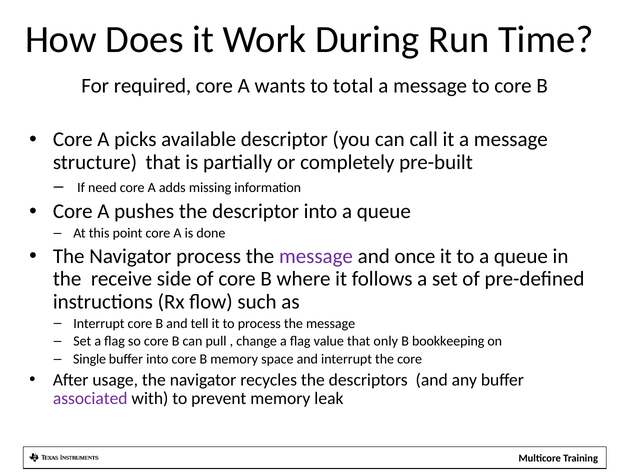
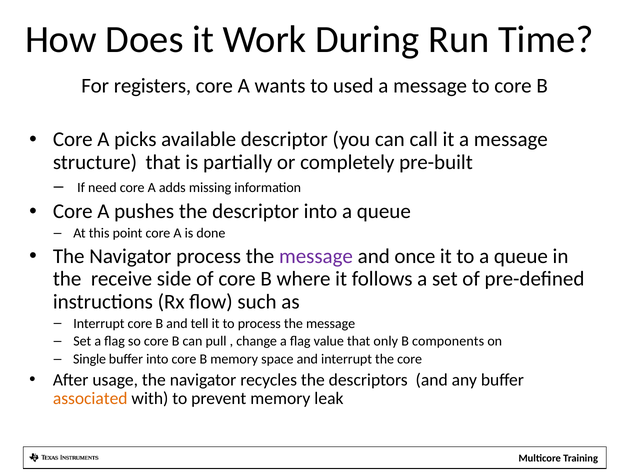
required: required -> registers
total: total -> used
bookkeeping: bookkeeping -> components
associated colour: purple -> orange
